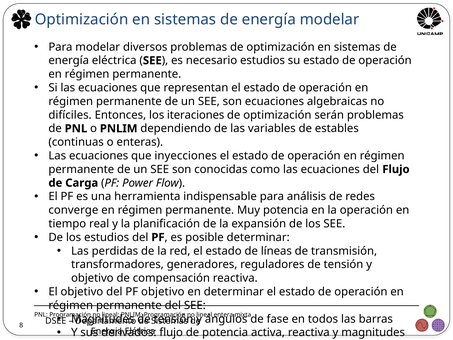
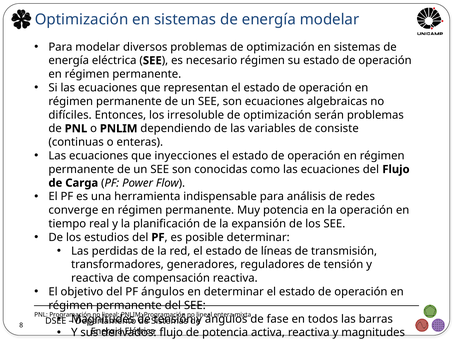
necesario estudios: estudios -> régimen
iteraciones: iteraciones -> irresoluble
estables: estables -> consiste
objetivo at (92, 278): objetivo -> reactiva
PF objetivo: objetivo -> ángulos
